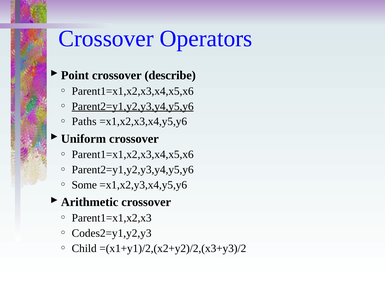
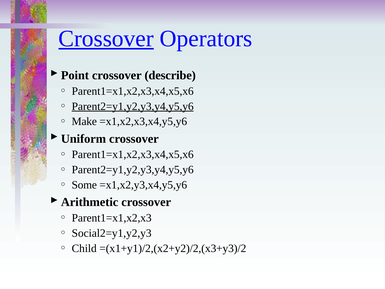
Crossover at (106, 39) underline: none -> present
Paths: Paths -> Make
Codes2=y1,y2,y3: Codes2=y1,y2,y3 -> Social2=y1,y2,y3
